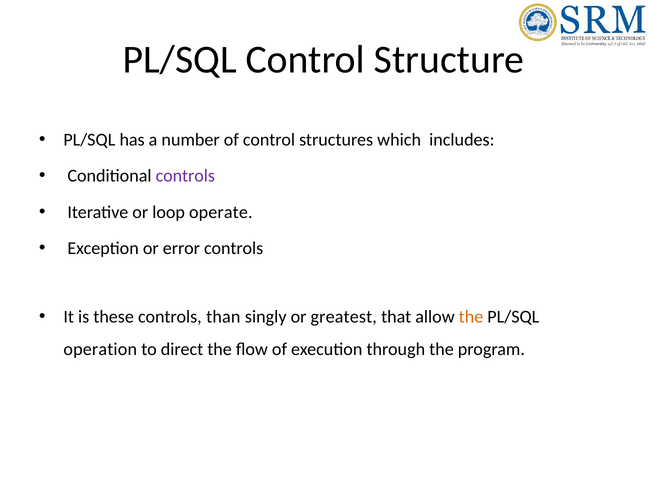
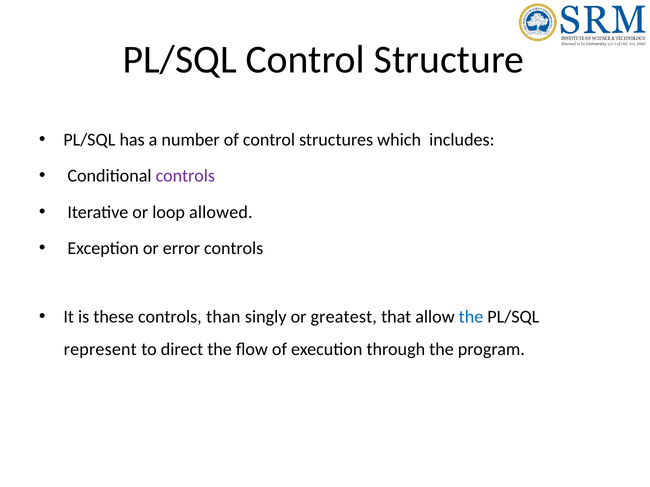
operate: operate -> allowed
the at (471, 317) colour: orange -> blue
operation: operation -> represent
